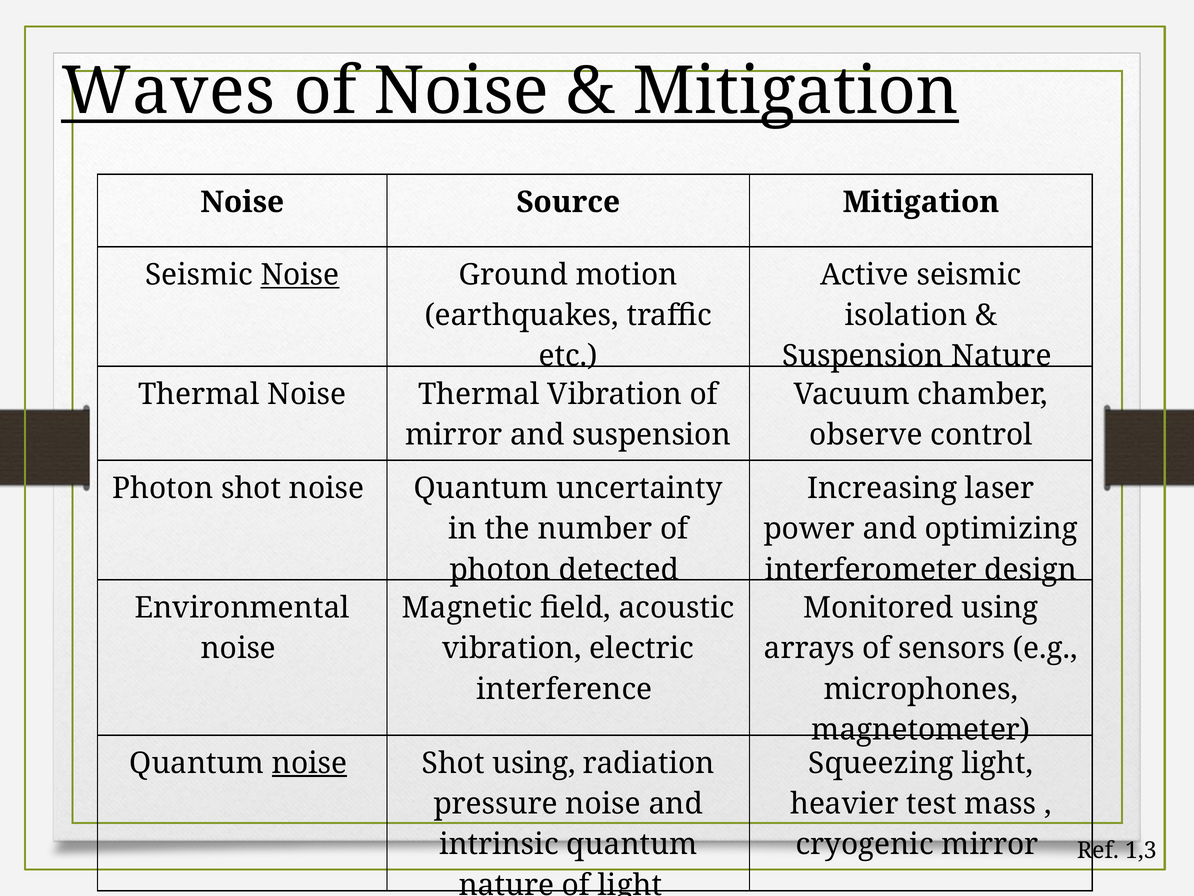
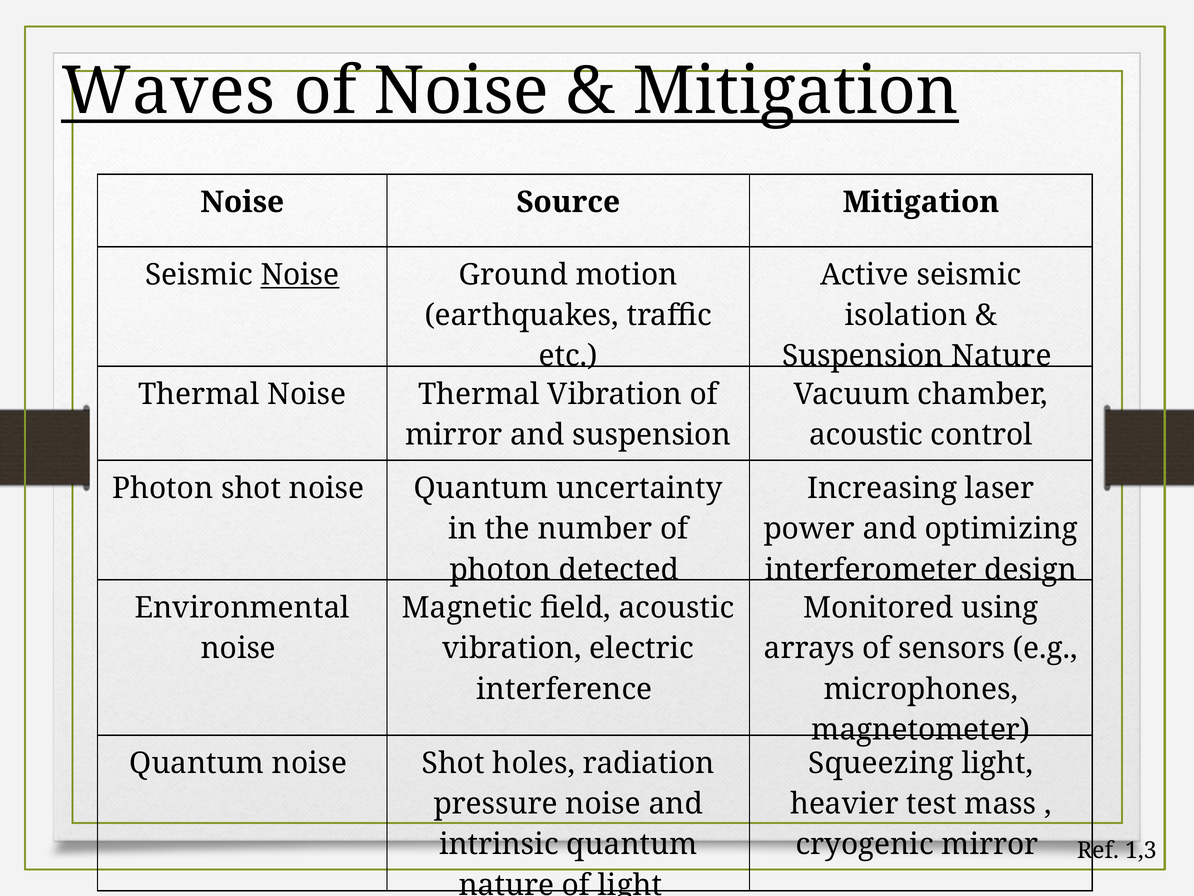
observe at (866, 435): observe -> acoustic
noise at (309, 763) underline: present -> none
Shot using: using -> holes
